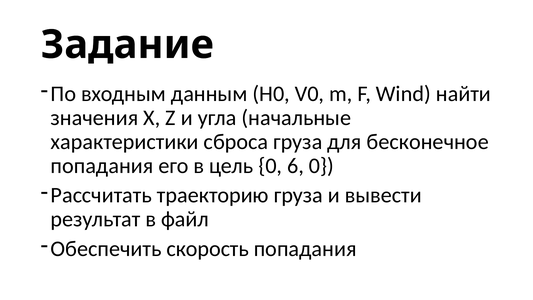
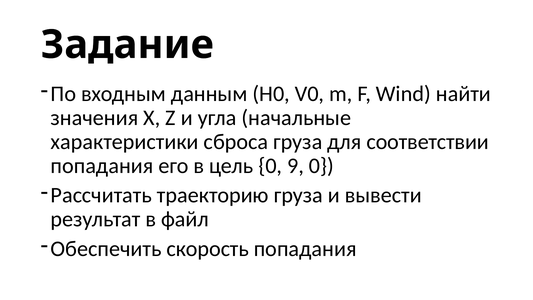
бесконечное: бесконечное -> соответствии
6: 6 -> 9
